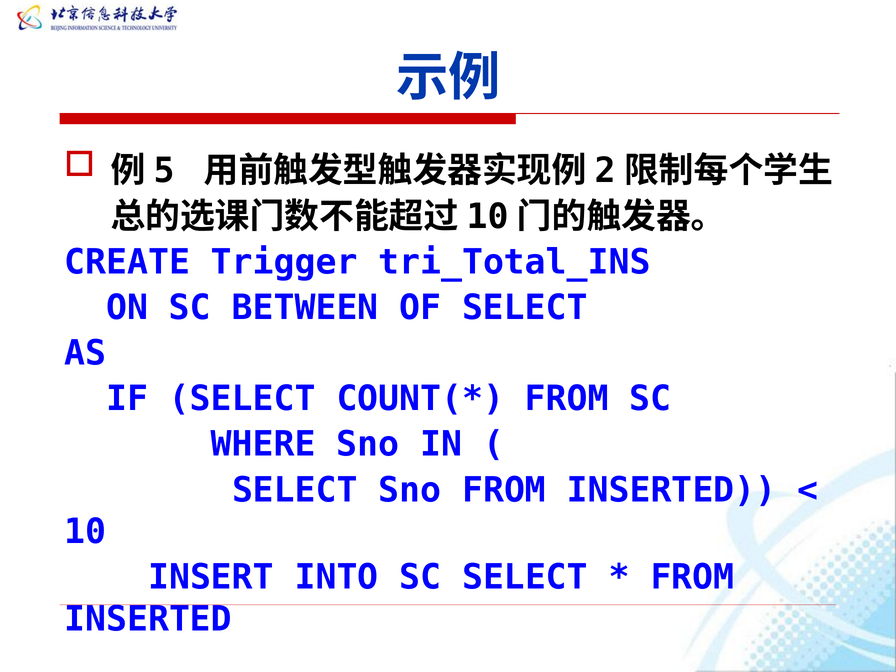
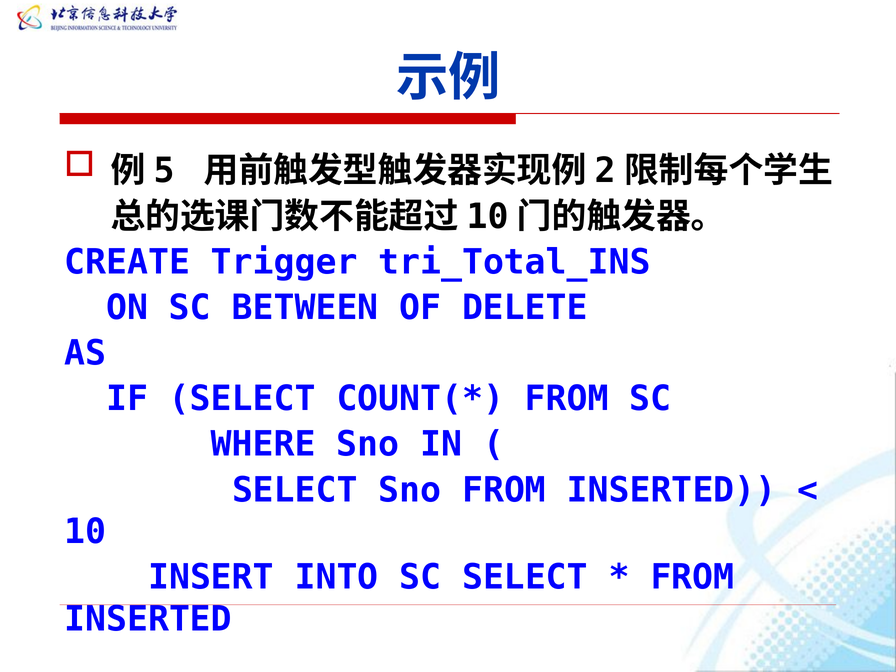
OF SELECT: SELECT -> DELETE
